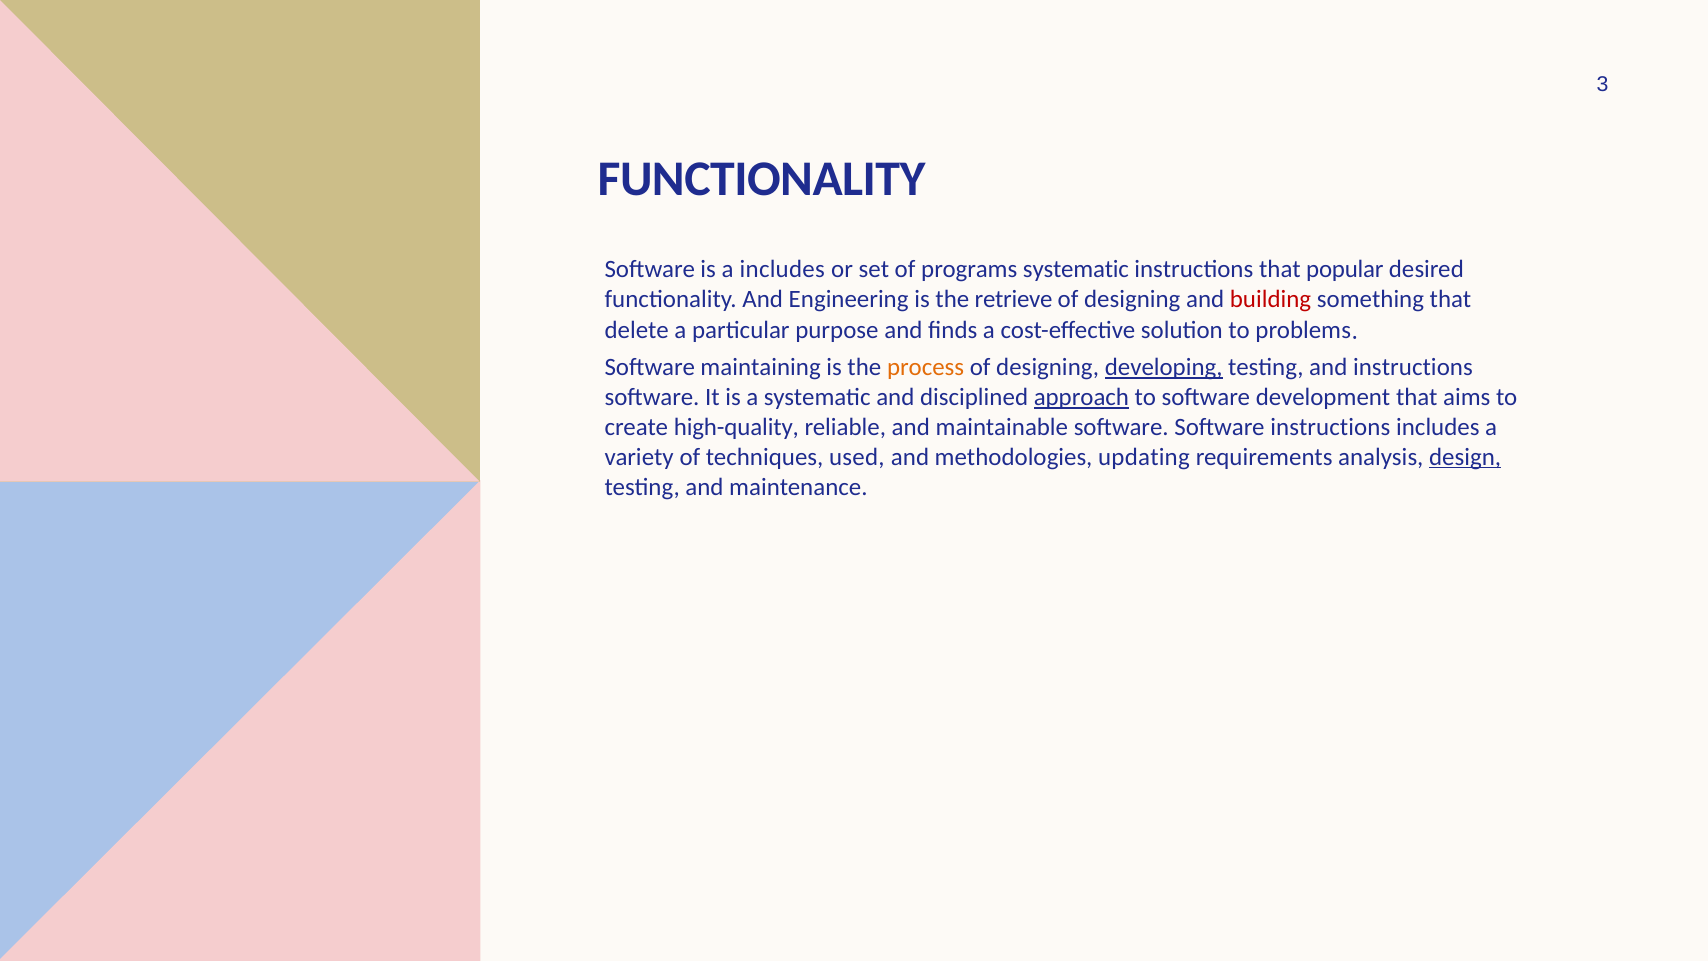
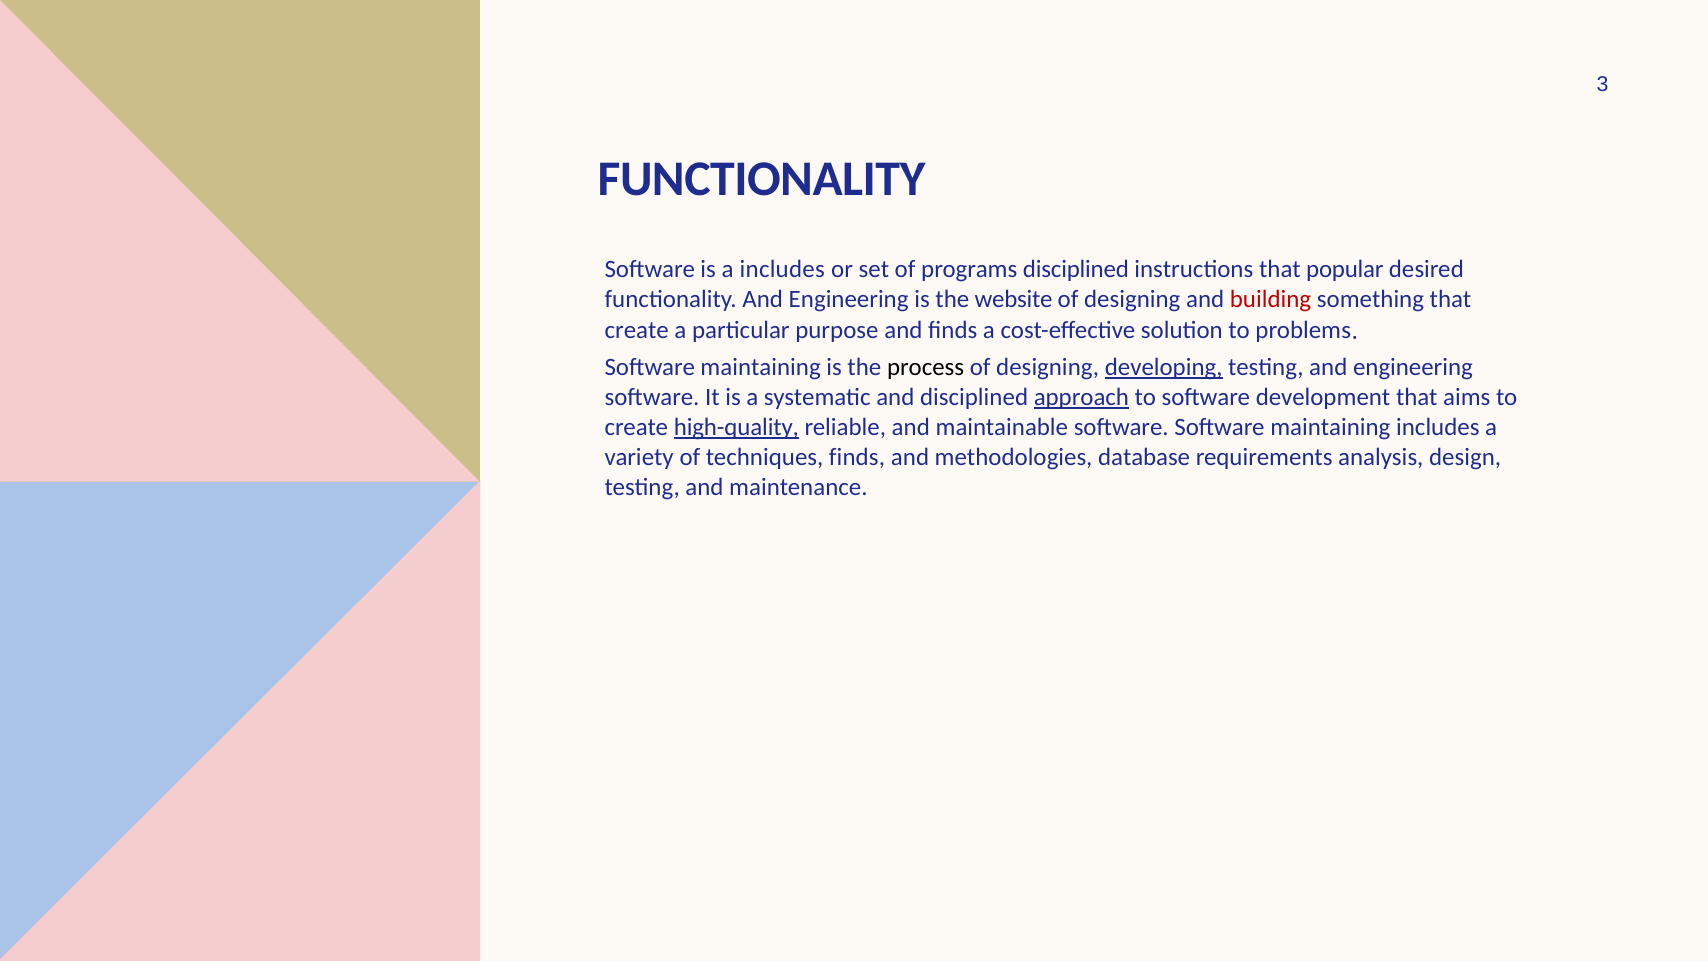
programs systematic: systematic -> disciplined
retrieve: retrieve -> website
delete at (637, 330): delete -> create
process colour: orange -> black
testing and instructions: instructions -> engineering
high-quality underline: none -> present
software Software instructions: instructions -> maintaining
techniques used: used -> finds
updating: updating -> database
design underline: present -> none
